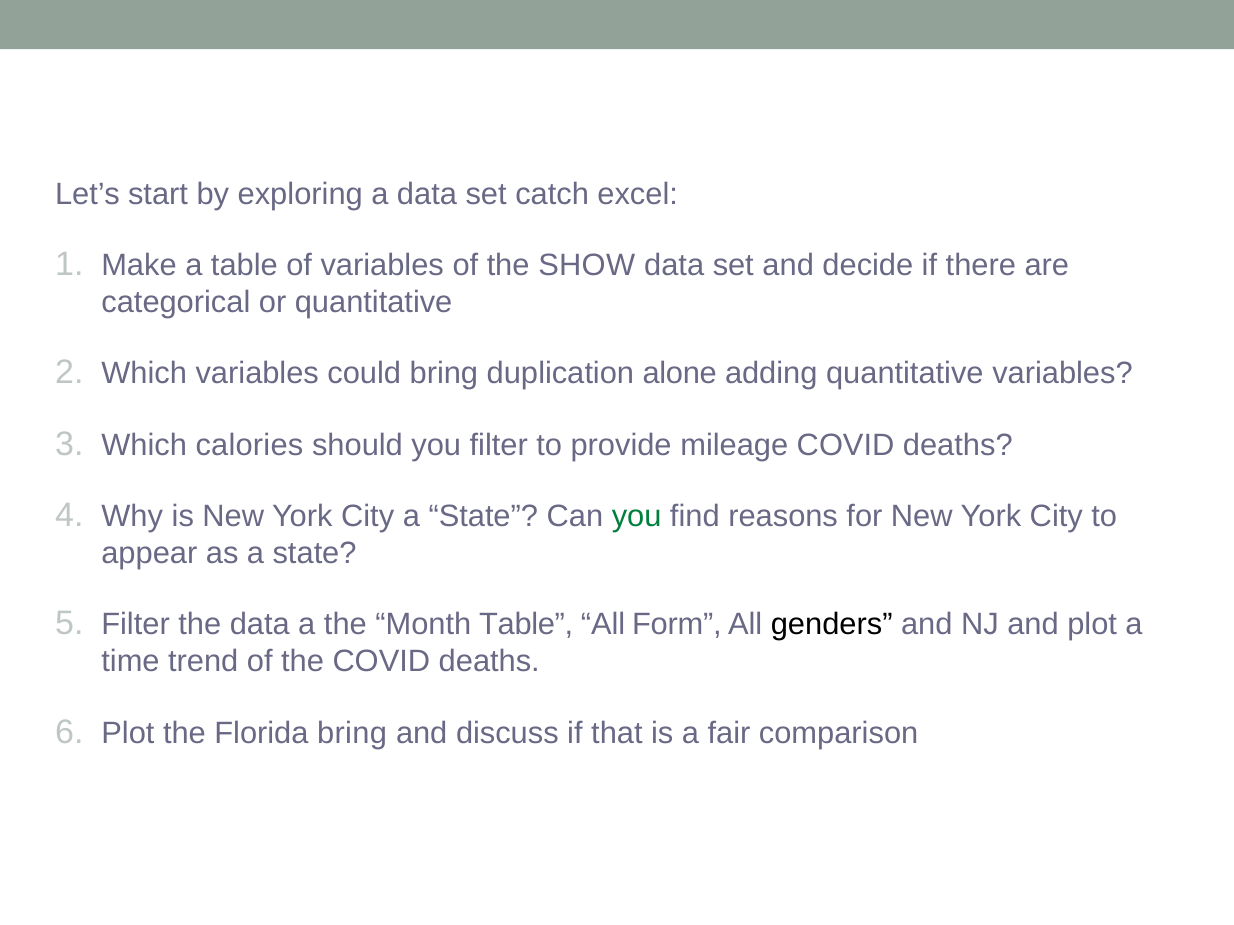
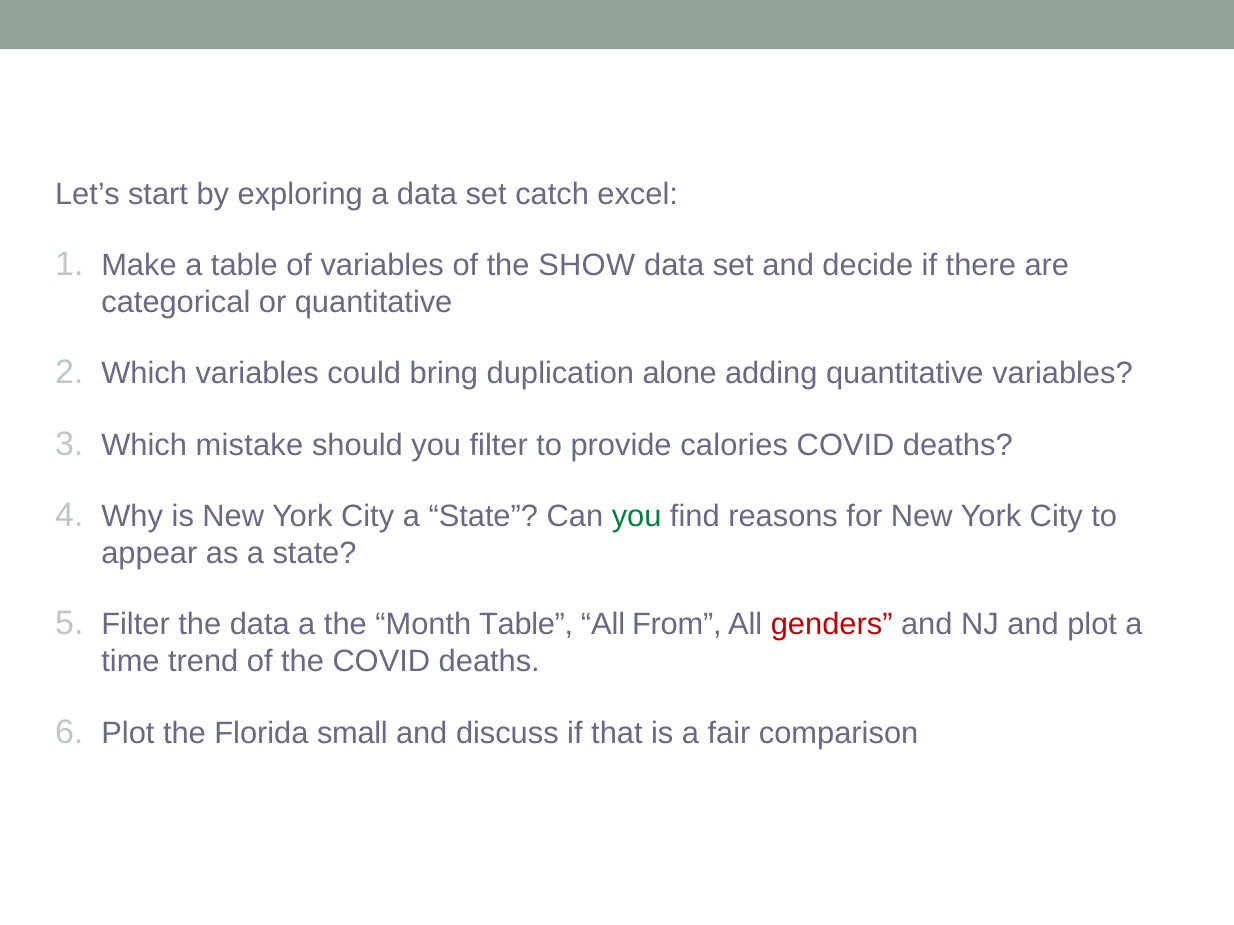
calories: calories -> mistake
mileage: mileage -> calories
Form: Form -> From
genders colour: black -> red
Florida bring: bring -> small
